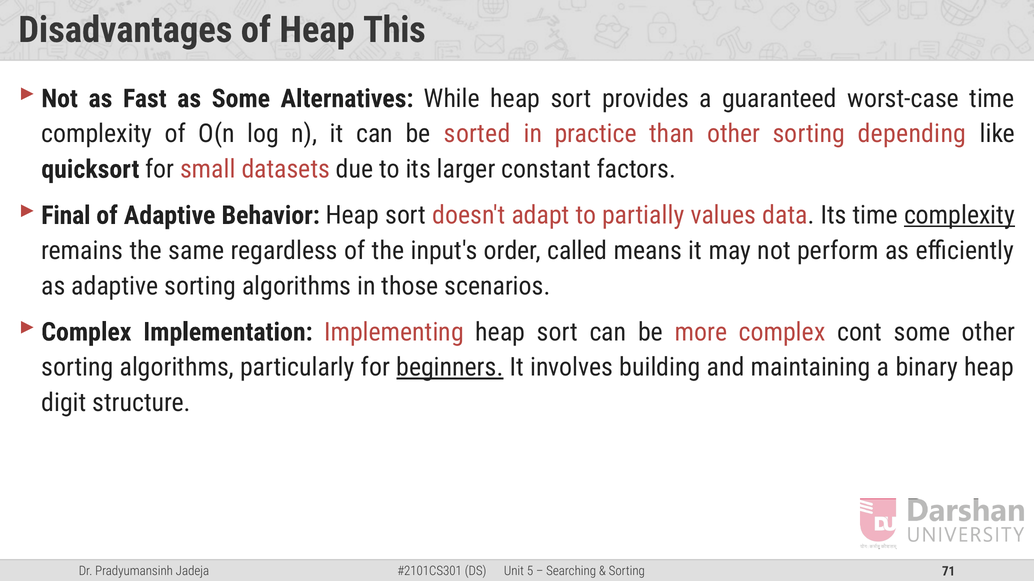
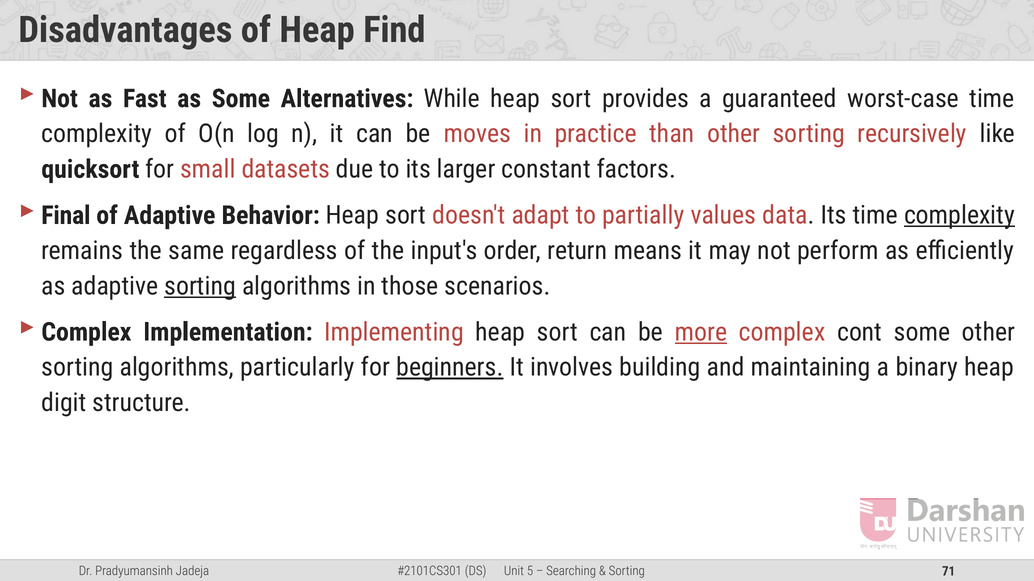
This: This -> Find
sorted: sorted -> moves
depending: depending -> recursively
called: called -> return
sorting at (200, 286) underline: none -> present
more underline: none -> present
